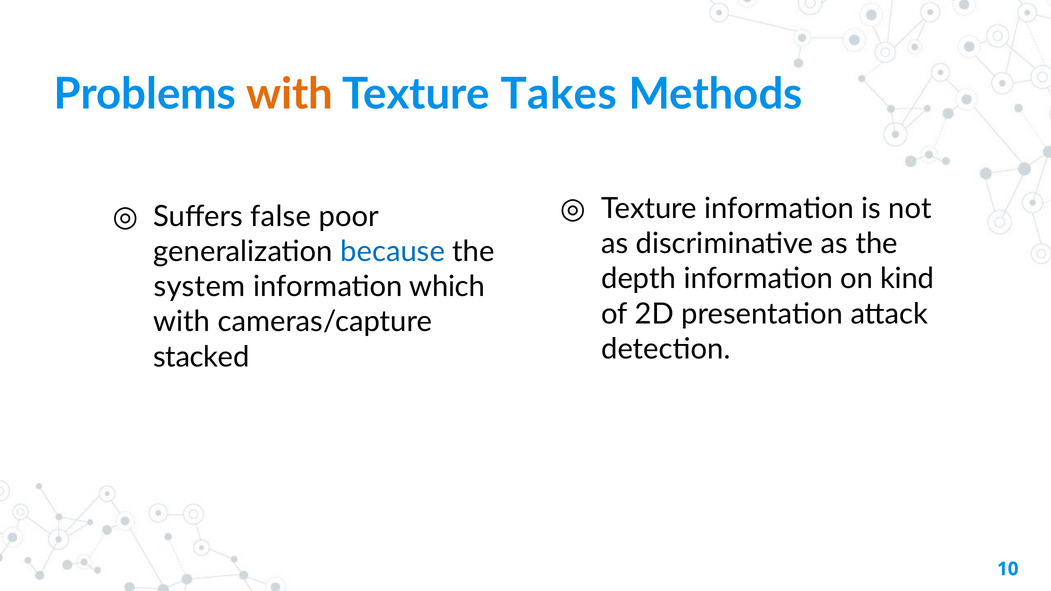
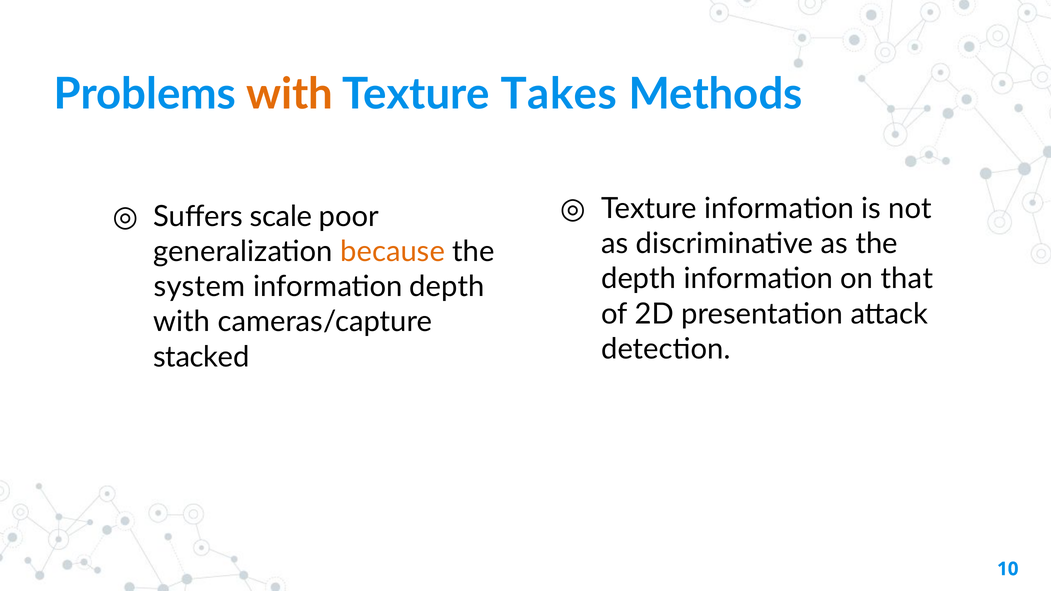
false: false -> scale
because colour: blue -> orange
kind: kind -> that
information which: which -> depth
